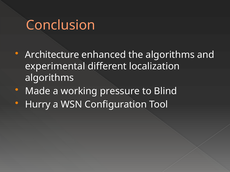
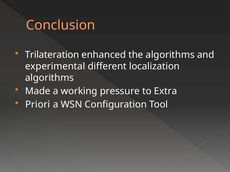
Architecture: Architecture -> Trilateration
Blind: Blind -> Extra
Hurry: Hurry -> Priori
